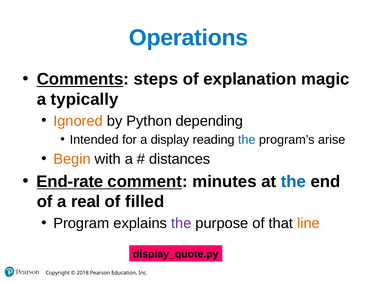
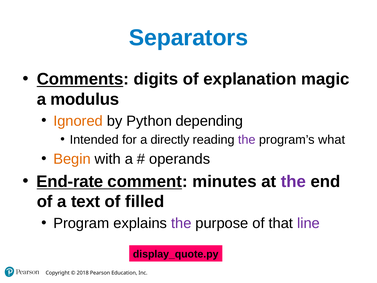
Operations: Operations -> Separators
steps: steps -> digits
typically: typically -> modulus
display: display -> directly
the at (247, 140) colour: blue -> purple
arise: arise -> what
distances: distances -> operands
the at (293, 181) colour: blue -> purple
real: real -> text
line colour: orange -> purple
